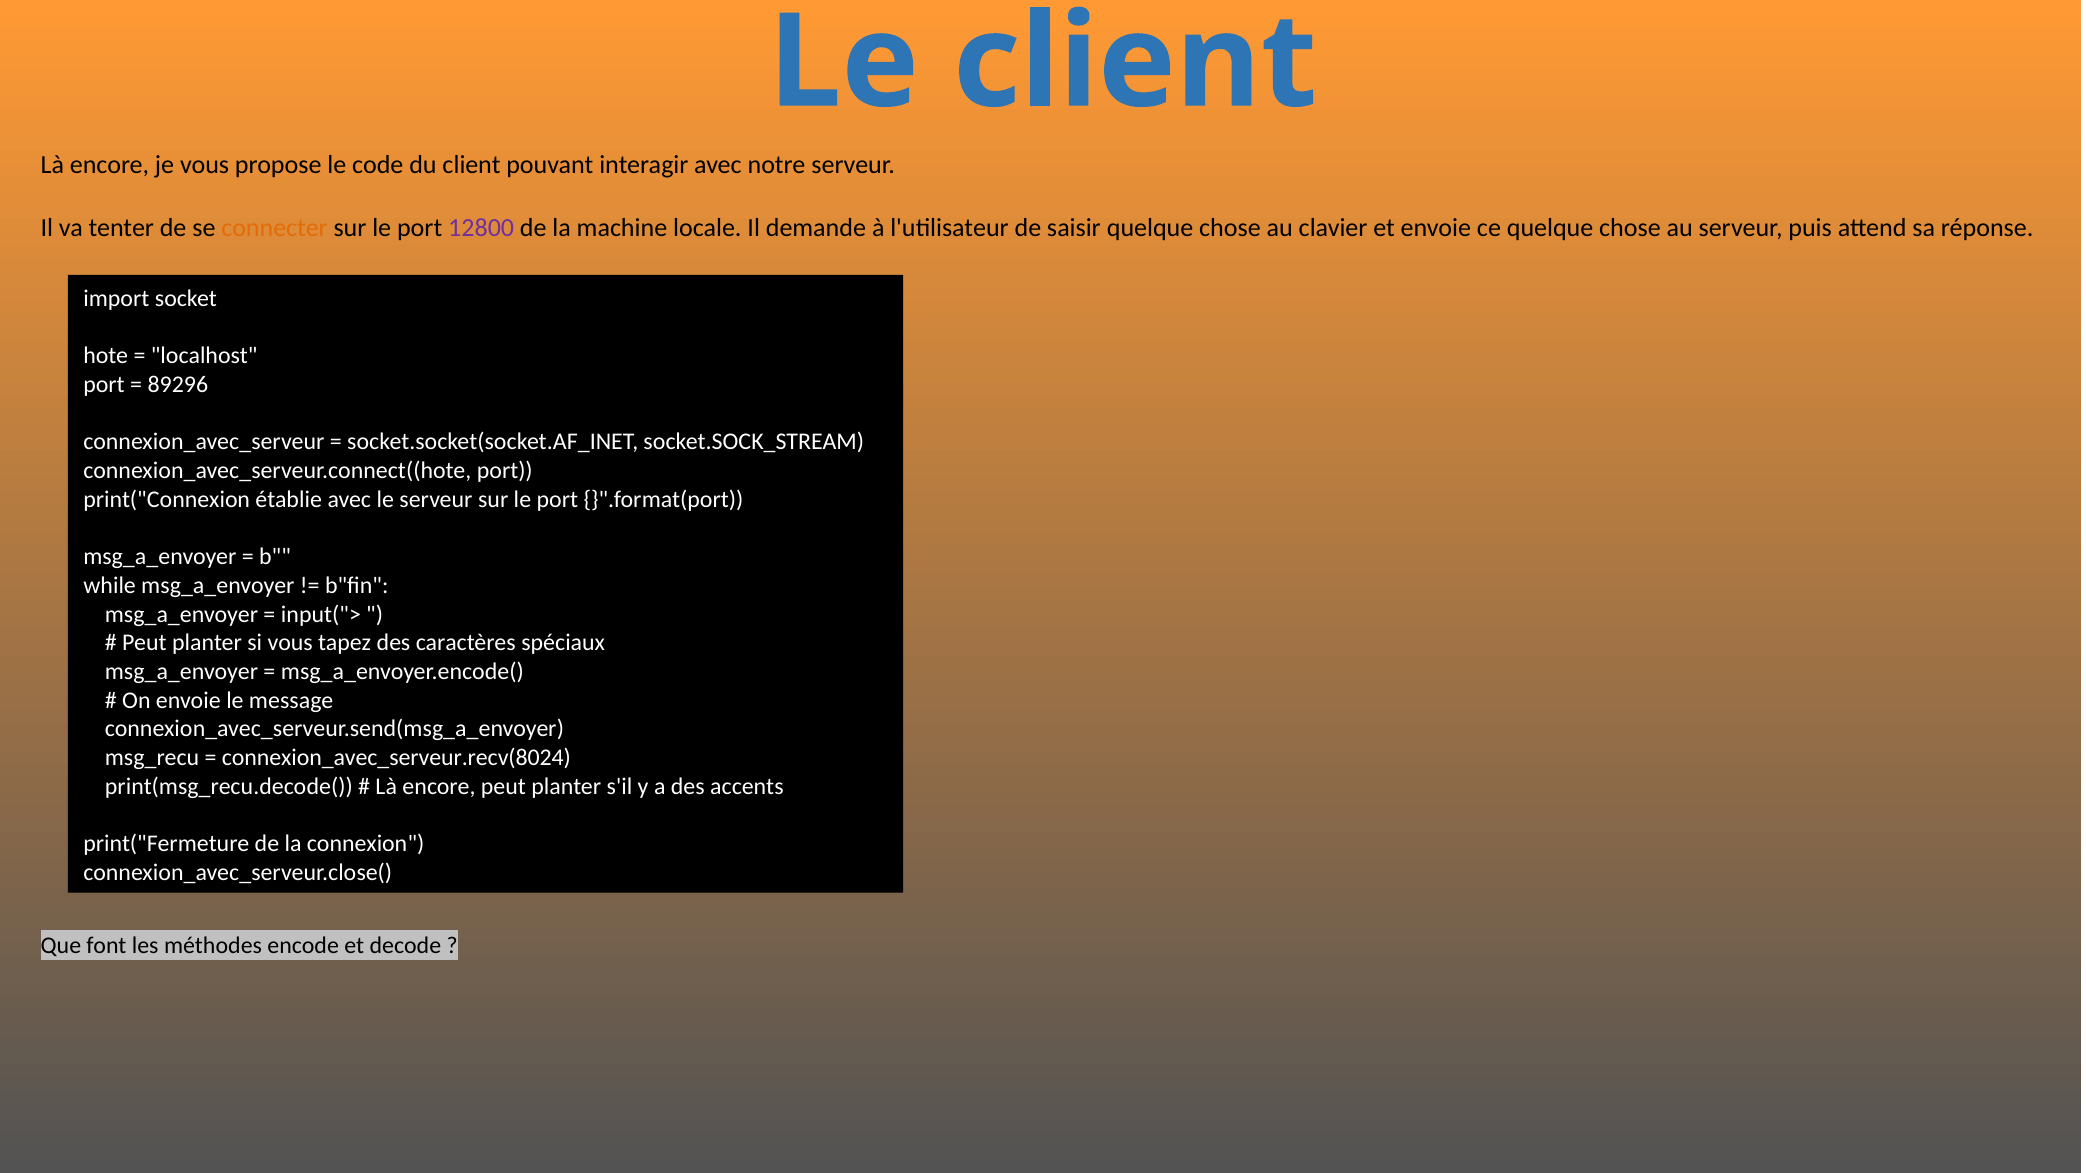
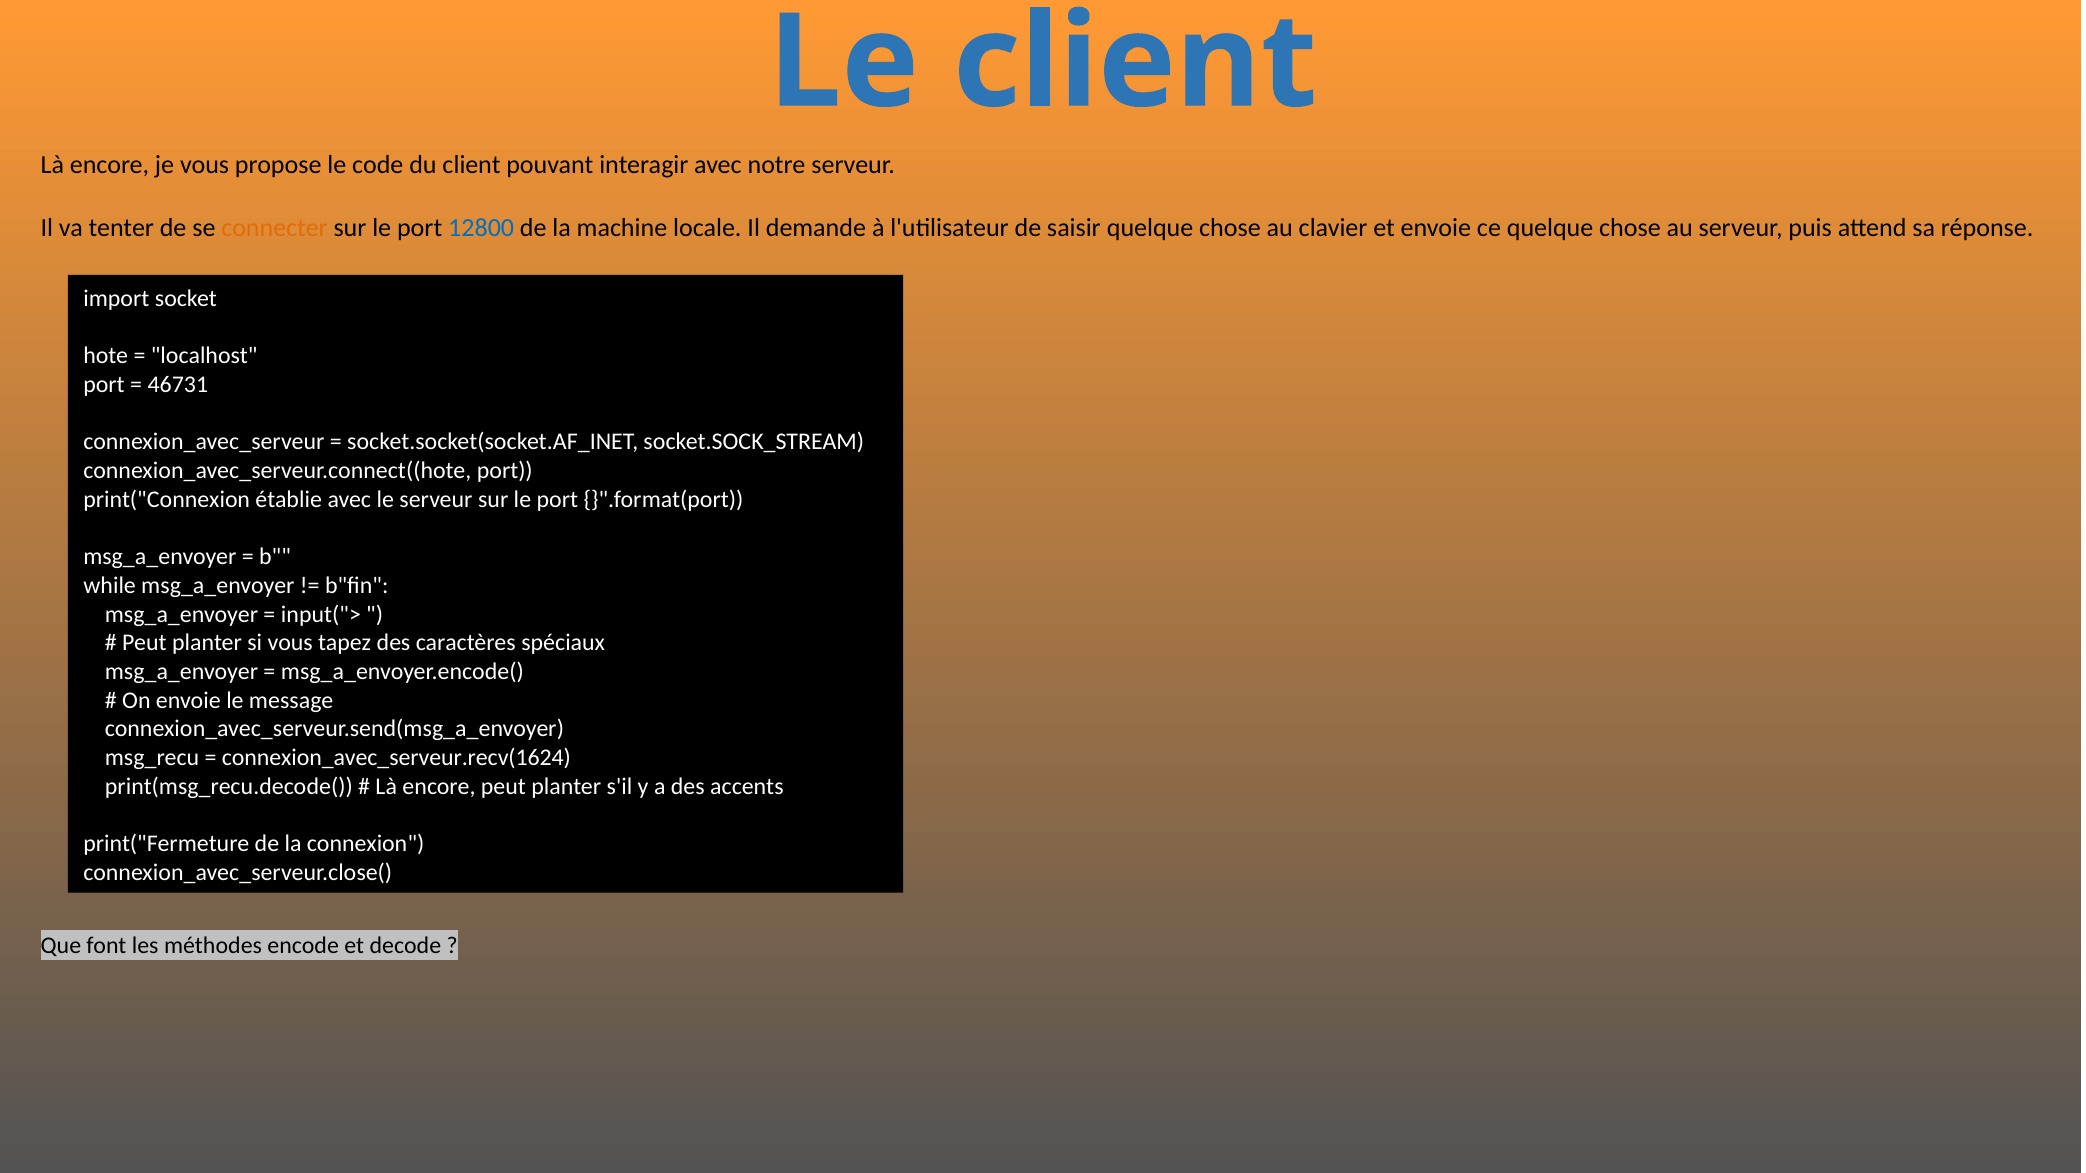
12800 colour: purple -> blue
89296: 89296 -> 46731
connexion_avec_serveur.recv(8024: connexion_avec_serveur.recv(8024 -> connexion_avec_serveur.recv(1624
